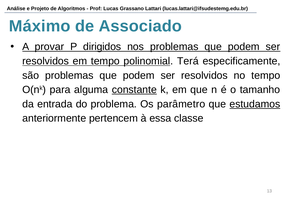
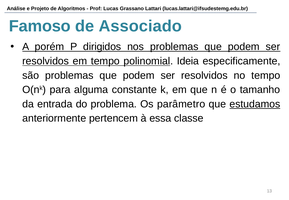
Máximo: Máximo -> Famoso
provar: provar -> porém
Terá: Terá -> Ideia
constante underline: present -> none
